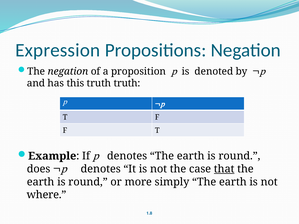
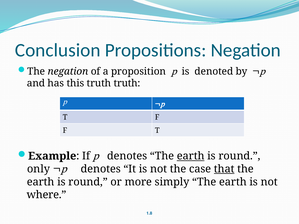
Expression: Expression -> Conclusion
earth at (191, 156) underline: none -> present
does: does -> only
